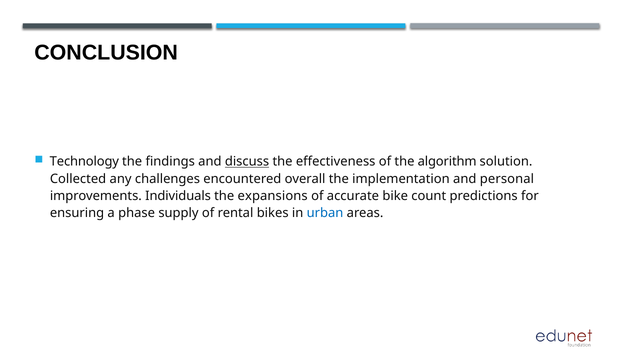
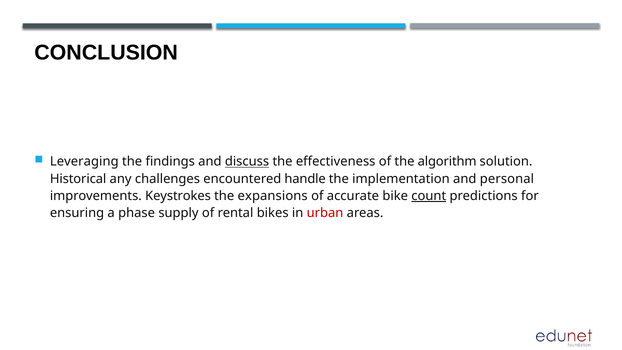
Technology: Technology -> Leveraging
Collected: Collected -> Historical
overall: overall -> handle
Individuals: Individuals -> Keystrokes
count underline: none -> present
urban colour: blue -> red
